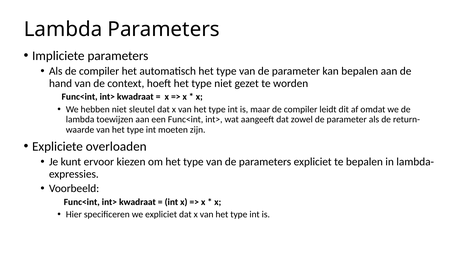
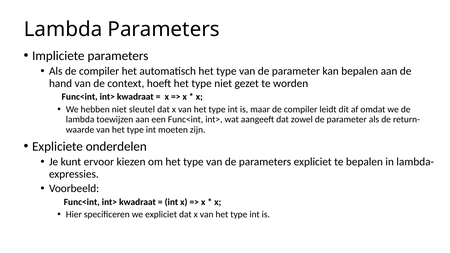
overloaden: overloaden -> onderdelen
